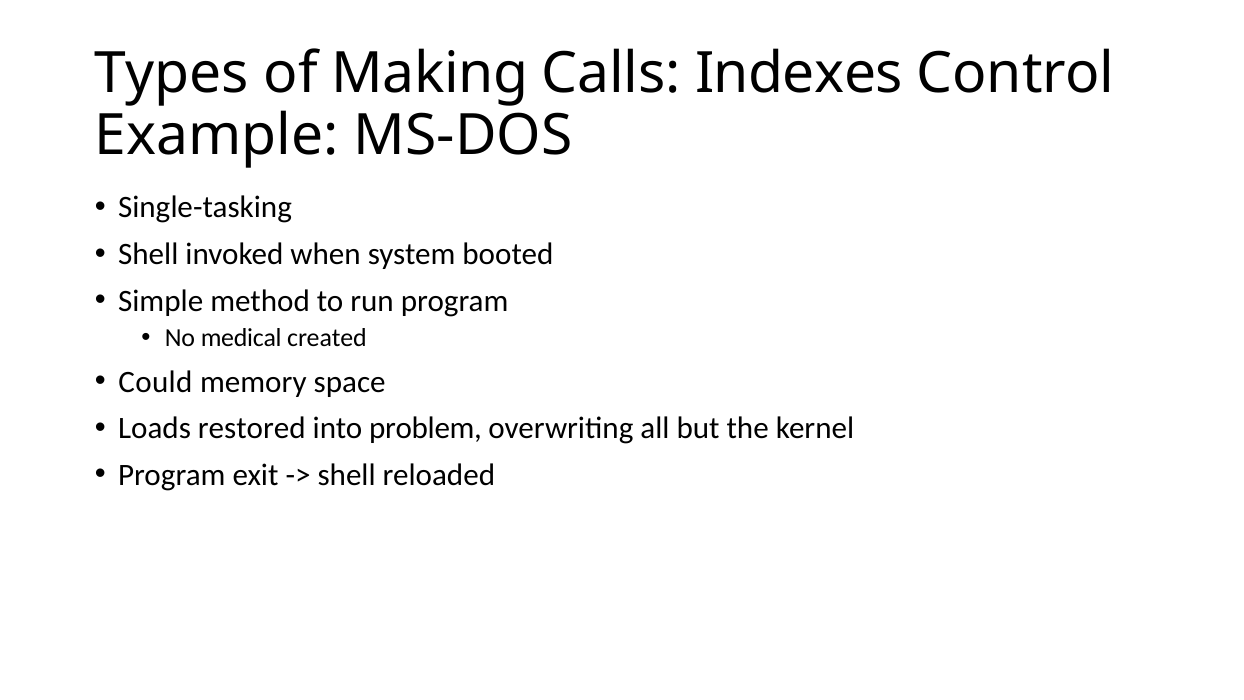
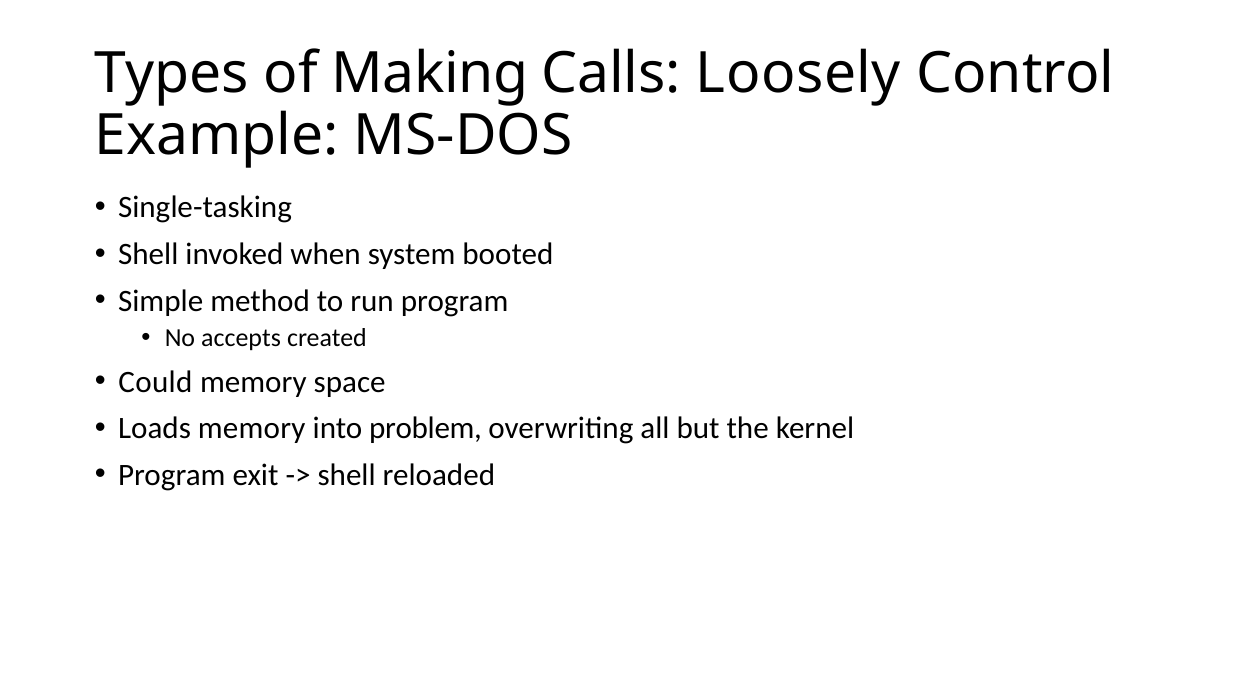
Indexes: Indexes -> Loosely
medical: medical -> accepts
Loads restored: restored -> memory
